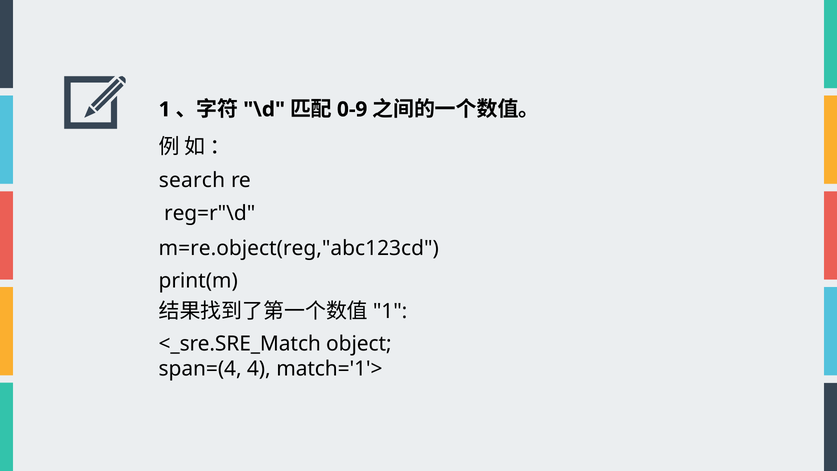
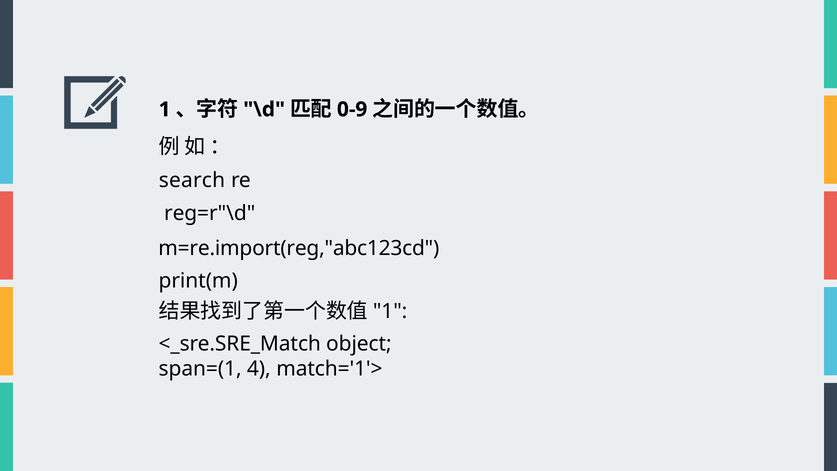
m=re.object(reg,"abc123cd: m=re.object(reg,"abc123cd -> m=re.import(reg,"abc123cd
span=(4: span=(4 -> span=(1
